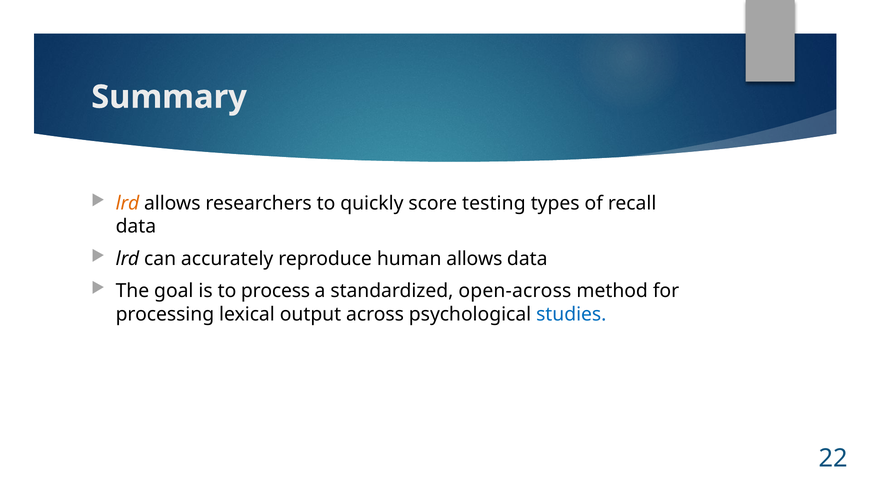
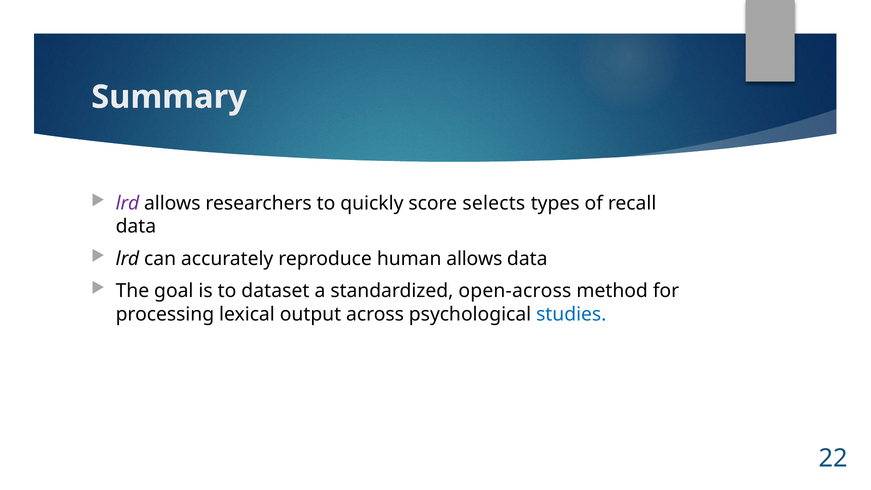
lrd at (127, 203) colour: orange -> purple
testing: testing -> selects
process: process -> dataset
